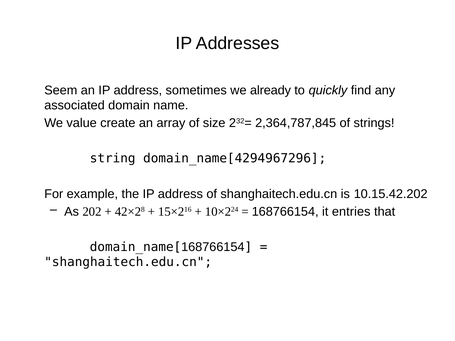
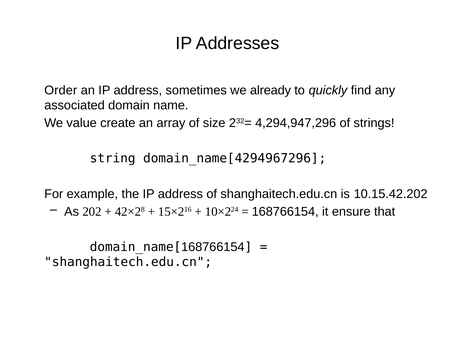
Seem: Seem -> Order
2,364,787,845: 2,364,787,845 -> 4,294,947,296
entries: entries -> ensure
